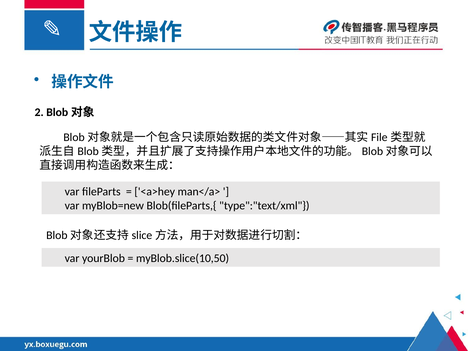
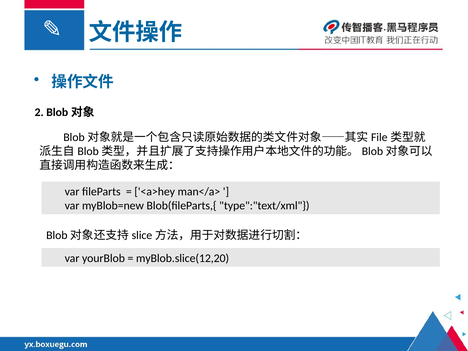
myBlob.slice(10,50: myBlob.slice(10,50 -> myBlob.slice(12,20
